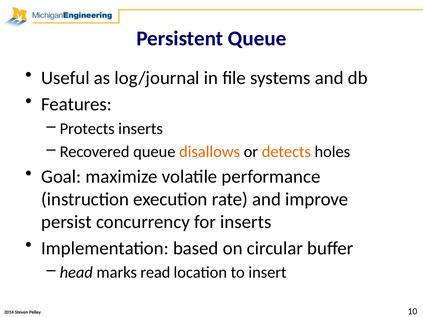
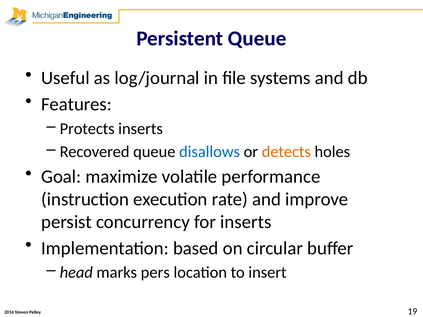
disallows colour: orange -> blue
read: read -> pers
10: 10 -> 19
